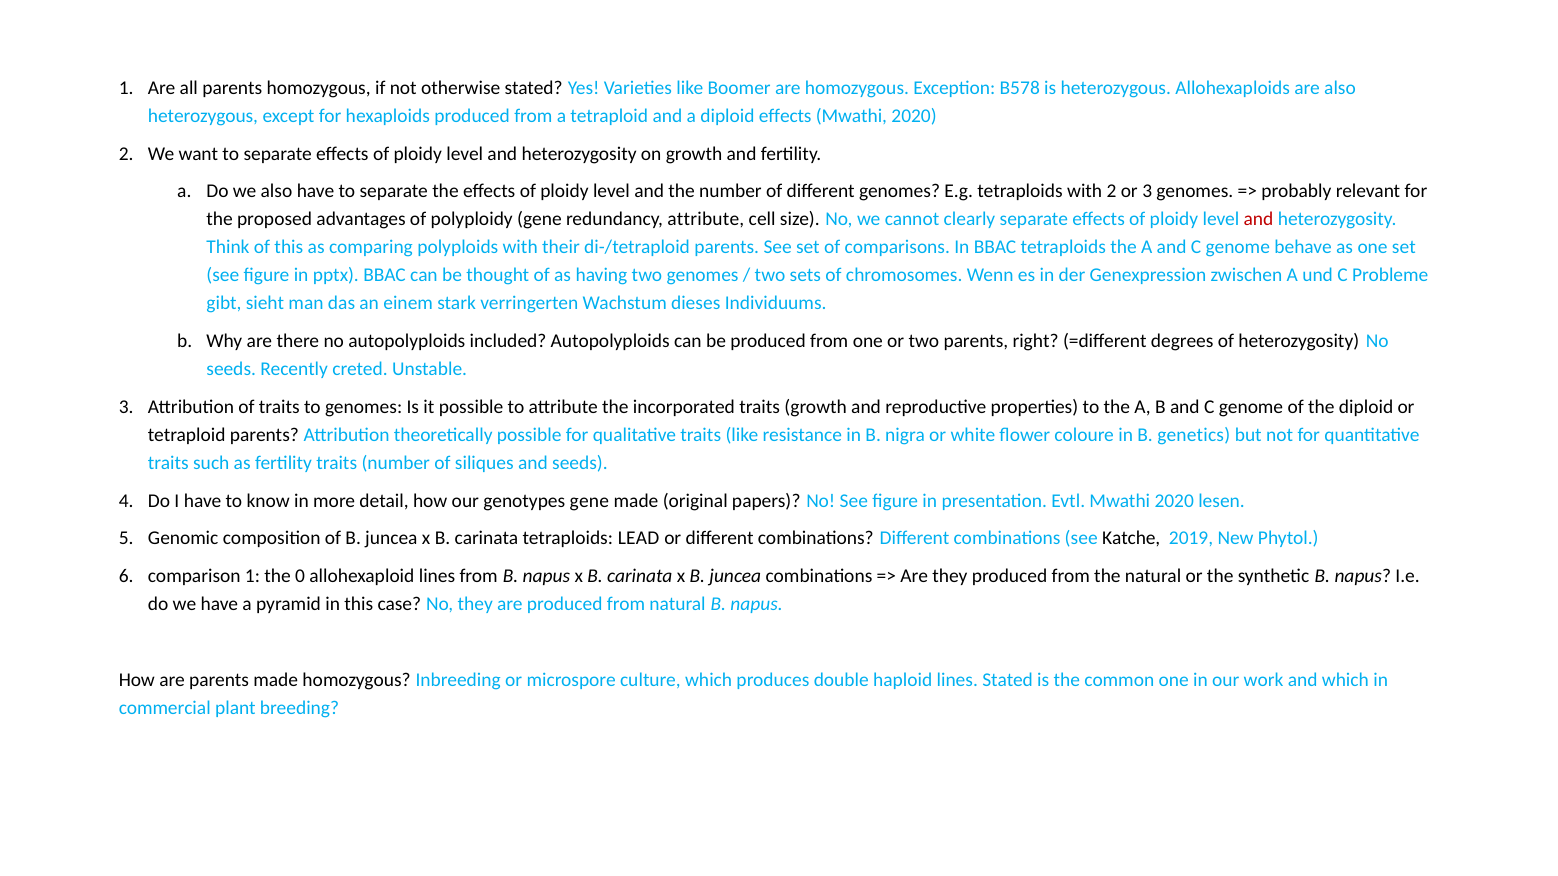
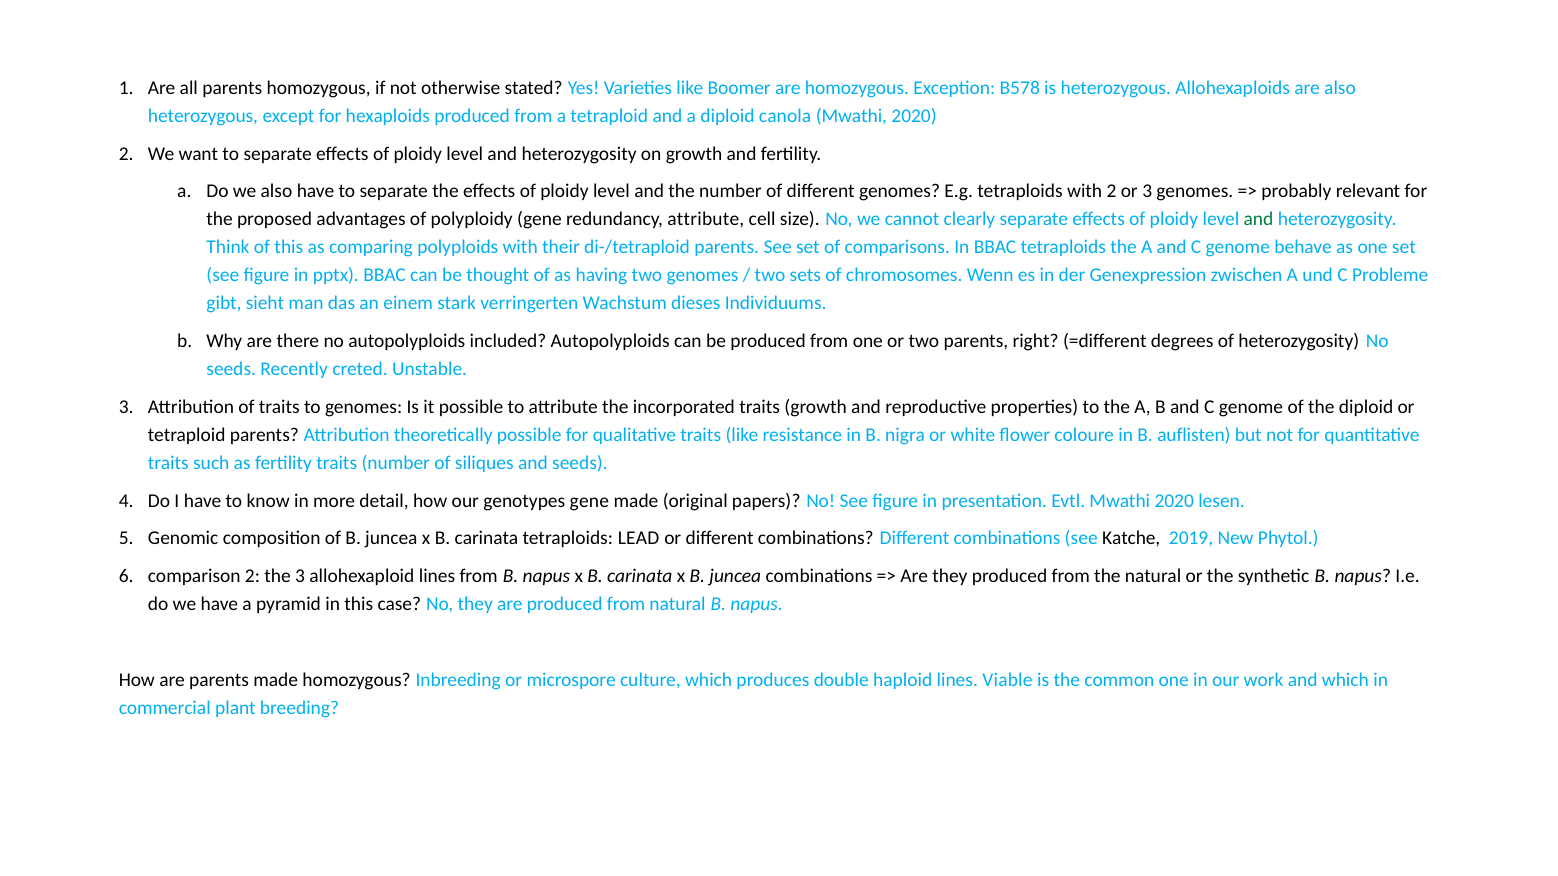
diploid effects: effects -> canola
and at (1259, 220) colour: red -> green
genetics: genetics -> auflisten
comparison 1: 1 -> 2
the 0: 0 -> 3
lines Stated: Stated -> Viable
